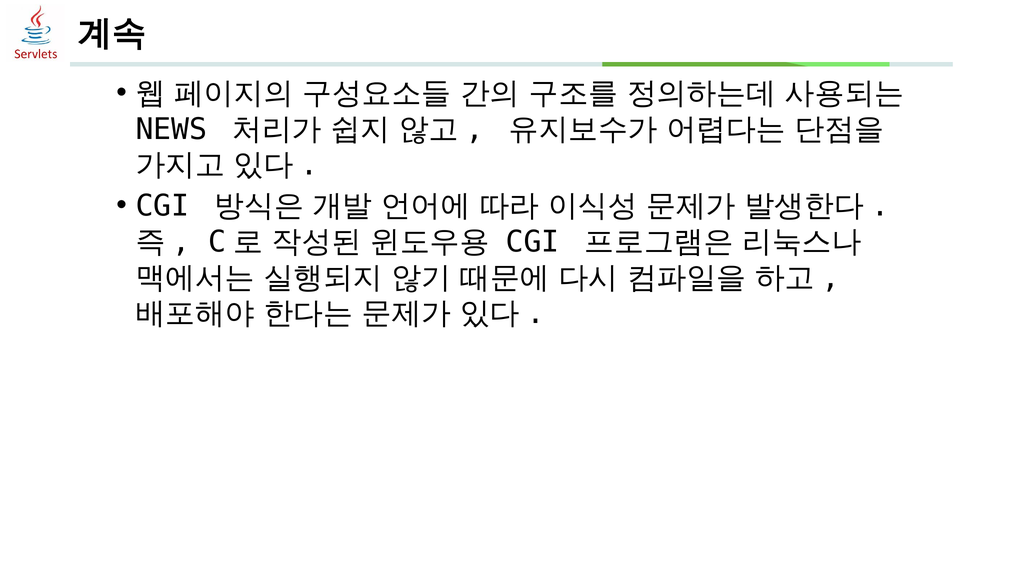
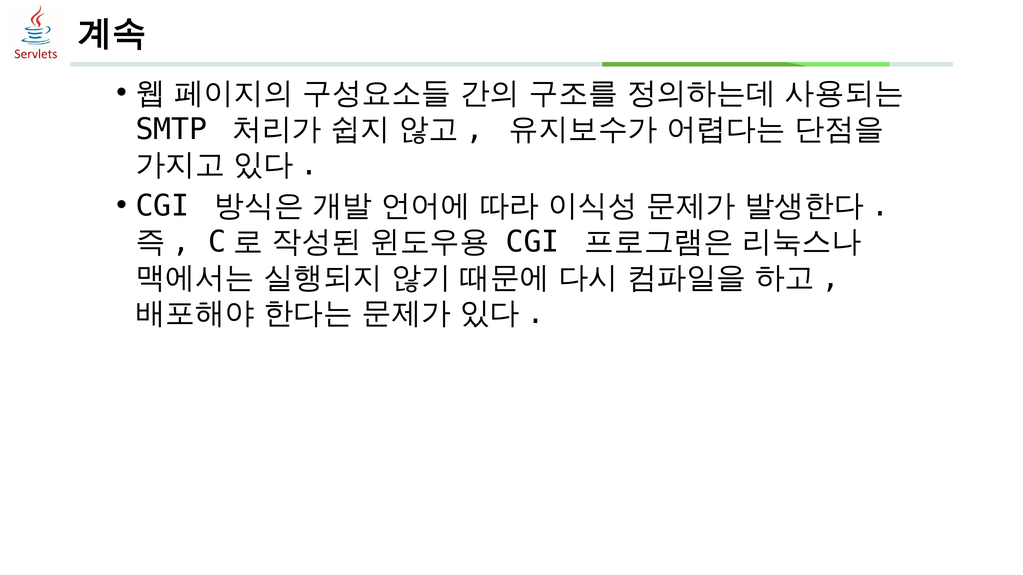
NEWS: NEWS -> SMTP
